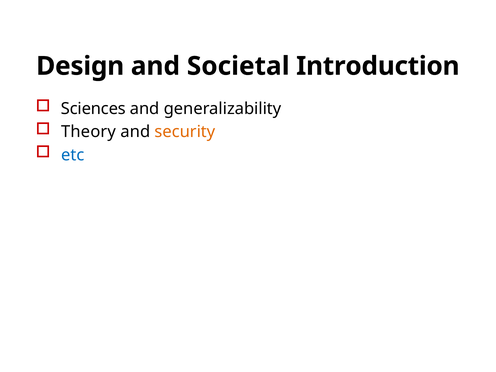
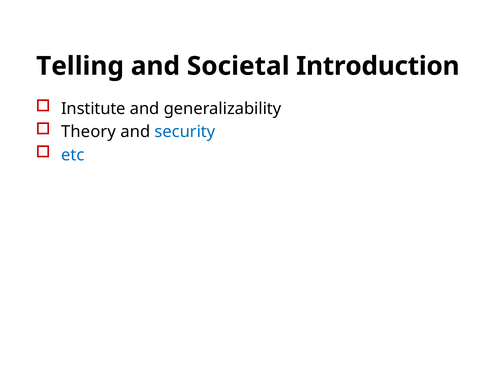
Design: Design -> Telling
Sciences: Sciences -> Institute
security colour: orange -> blue
